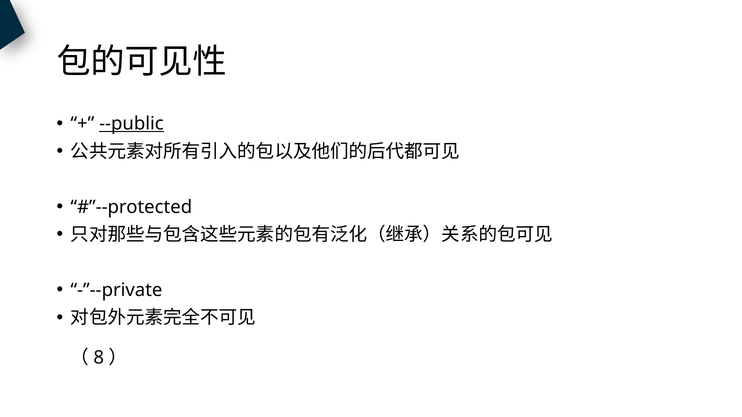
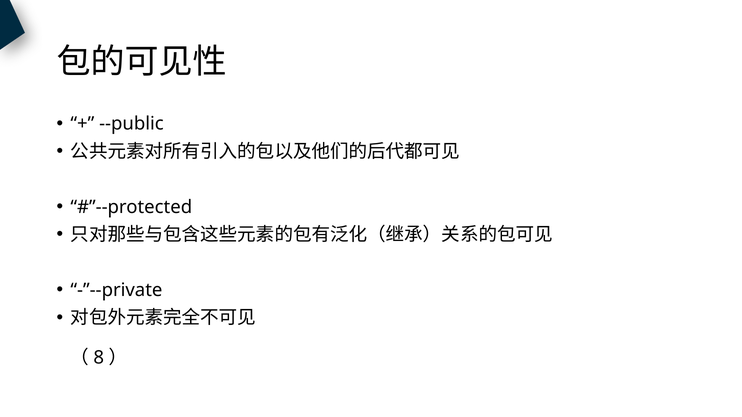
--public underline: present -> none
